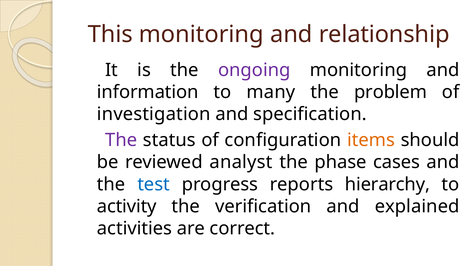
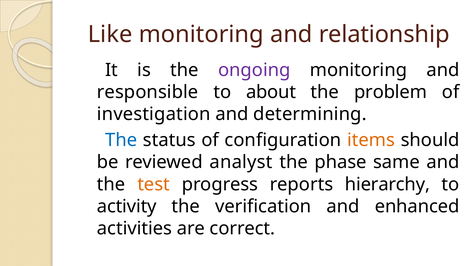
This: This -> Like
information: information -> responsible
many: many -> about
specification: specification -> determining
The at (121, 141) colour: purple -> blue
cases: cases -> same
test colour: blue -> orange
explained: explained -> enhanced
